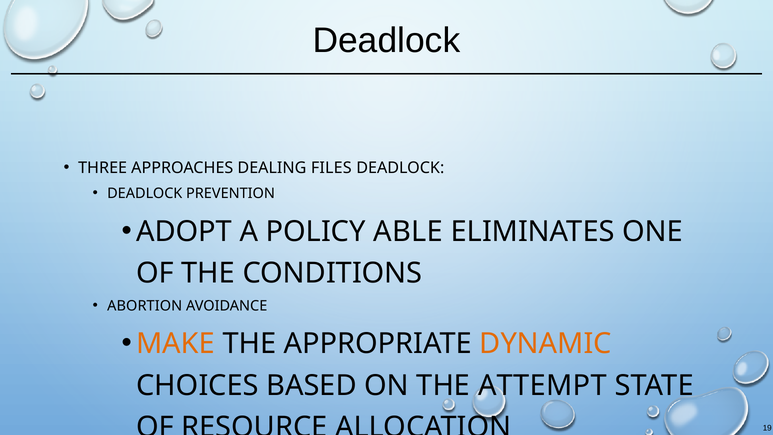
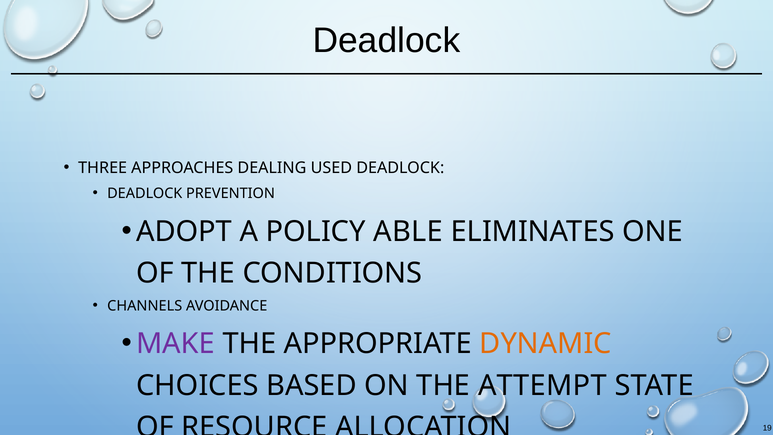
FILES: FILES -> USED
ABORTION: ABORTION -> CHANNELS
MAKE colour: orange -> purple
